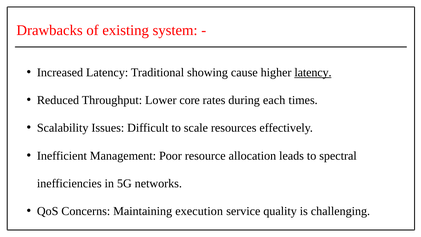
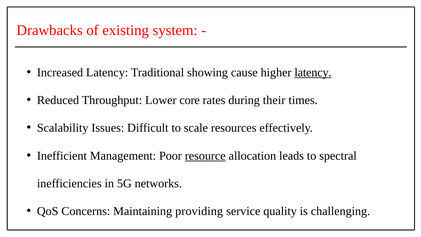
each: each -> their
resource underline: none -> present
execution: execution -> providing
